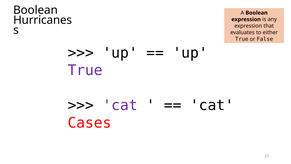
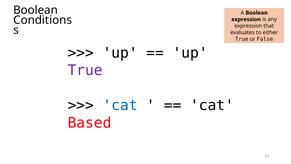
Hurricanes: Hurricanes -> Conditions
cat at (120, 105) colour: purple -> blue
Cases: Cases -> Based
